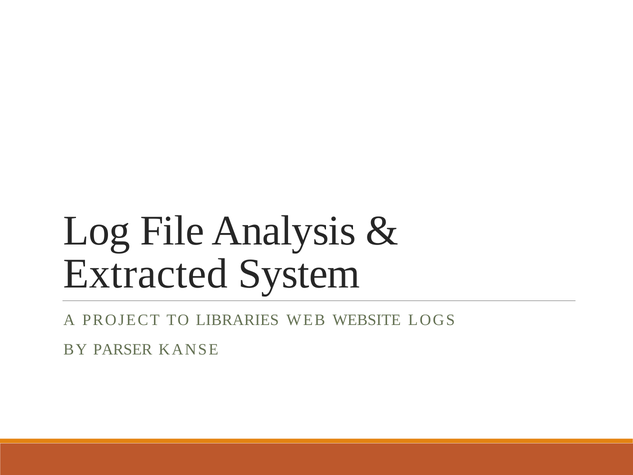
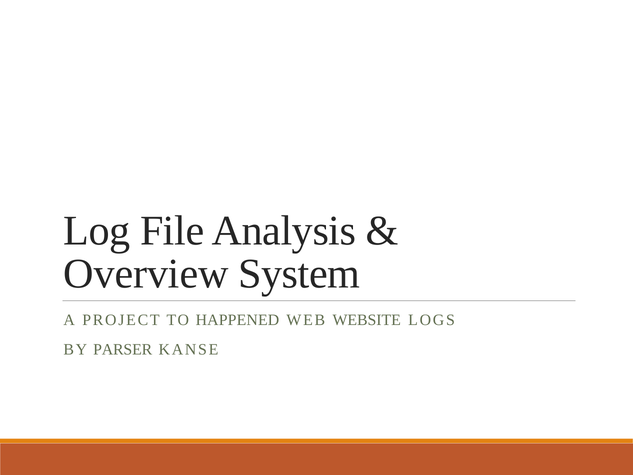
Extracted: Extracted -> Overview
LIBRARIES: LIBRARIES -> HAPPENED
